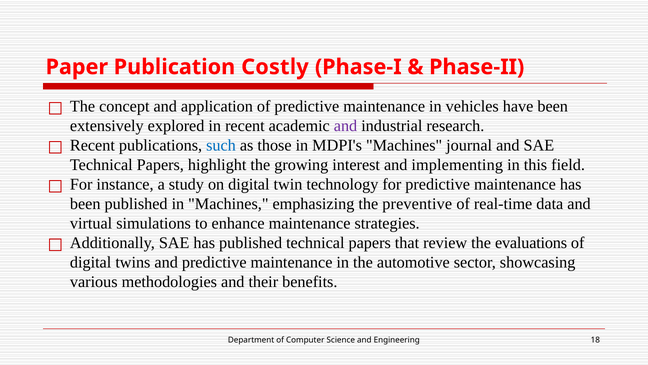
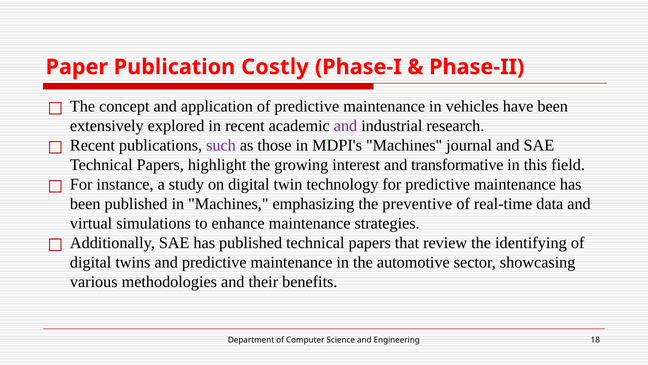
such colour: blue -> purple
implementing: implementing -> transformative
evaluations: evaluations -> identifying
